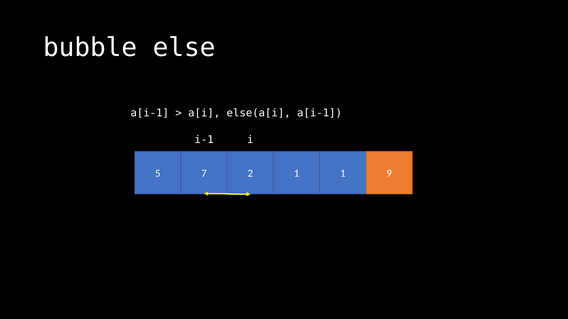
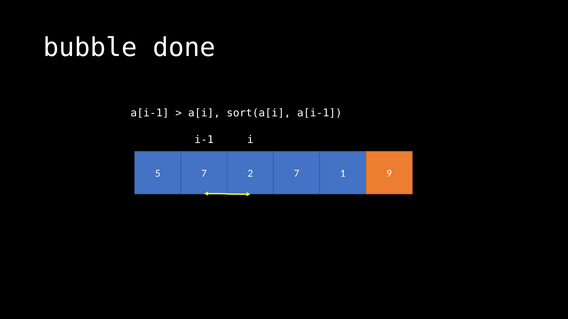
else: else -> done
else(a[i: else(a[i -> sort(a[i
2 1: 1 -> 7
